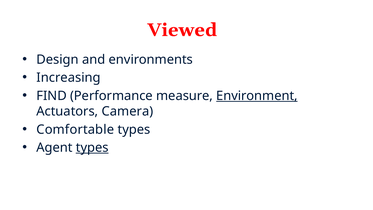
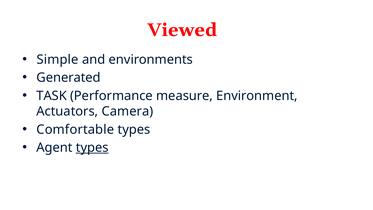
Design: Design -> Simple
Increasing: Increasing -> Generated
FIND: FIND -> TASK
Environment underline: present -> none
